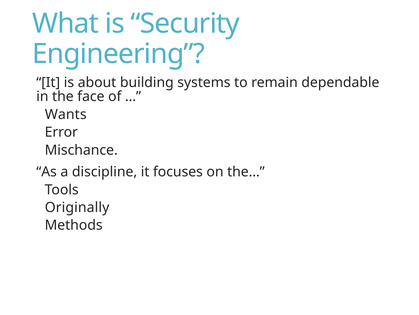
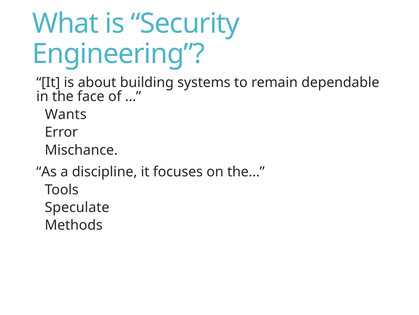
Originally: Originally -> Speculate
